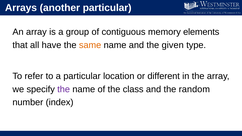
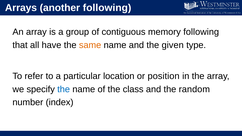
another particular: particular -> following
memory elements: elements -> following
different: different -> position
the at (64, 89) colour: purple -> blue
